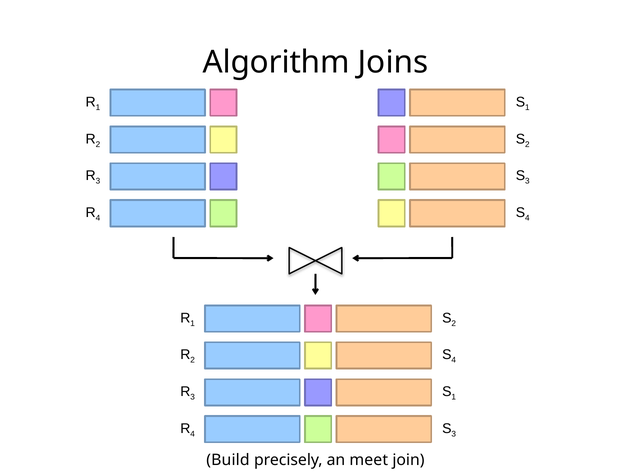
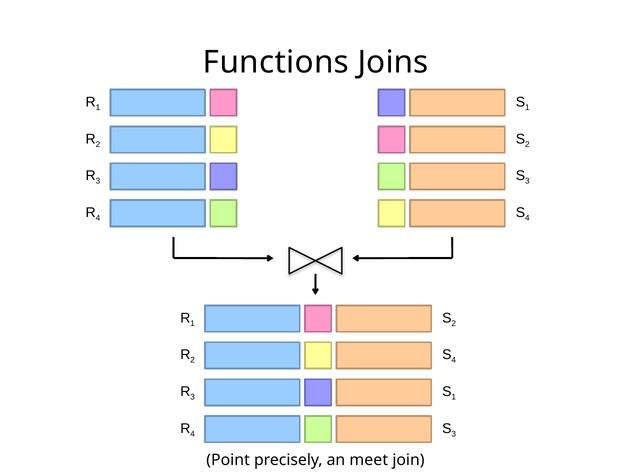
Algorithm: Algorithm -> Functions
Build: Build -> Point
